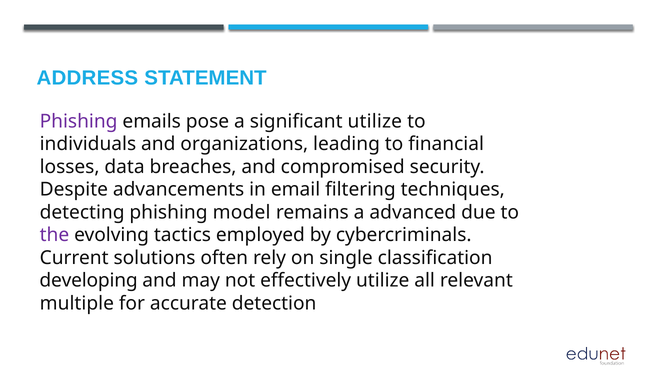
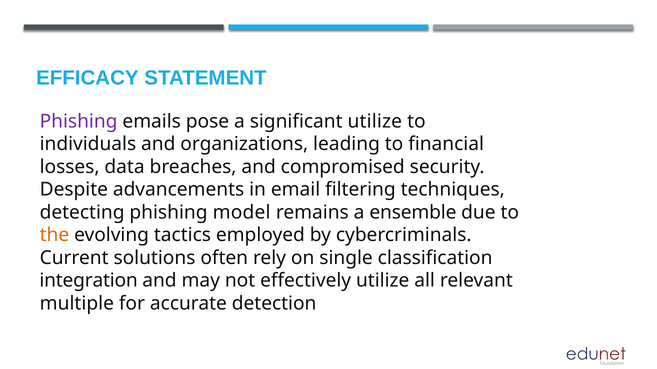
ADDRESS: ADDRESS -> EFFICACY
advanced: advanced -> ensemble
the colour: purple -> orange
developing: developing -> integration
